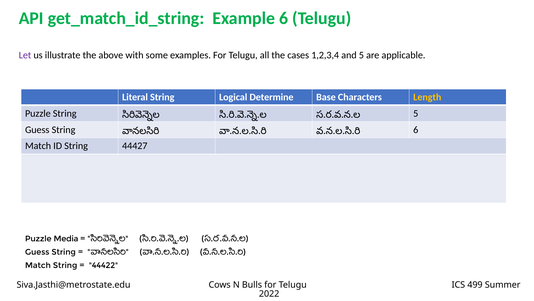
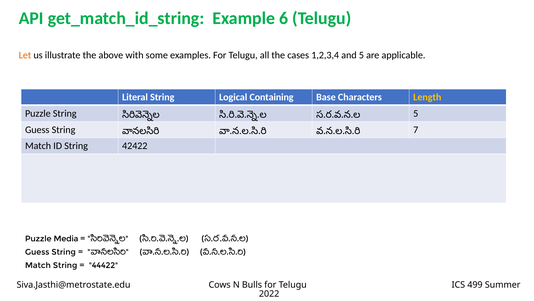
Let colour: purple -> orange
Determine: Determine -> Containing
6 at (416, 129): 6 -> 7
44427: 44427 -> 42422
